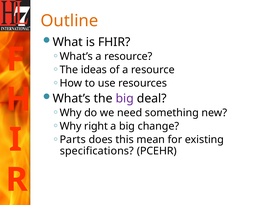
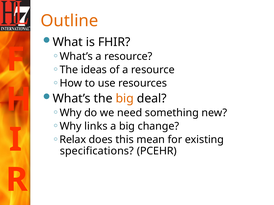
big at (125, 99) colour: purple -> orange
right: right -> links
Parts: Parts -> Relax
